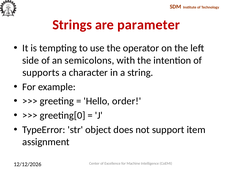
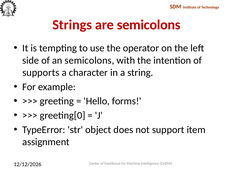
are parameter: parameter -> semicolons
order: order -> forms
